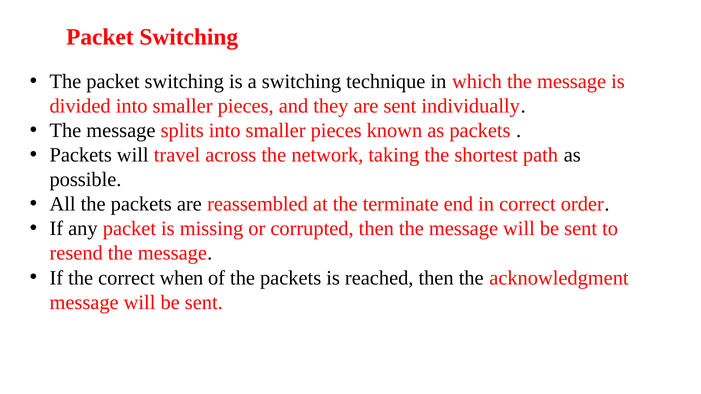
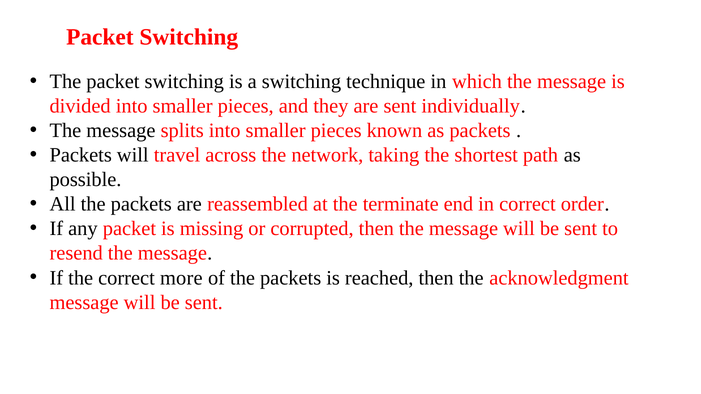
when: when -> more
